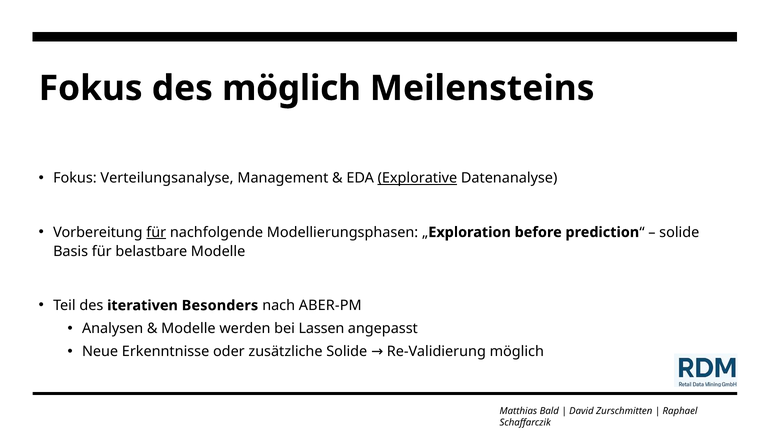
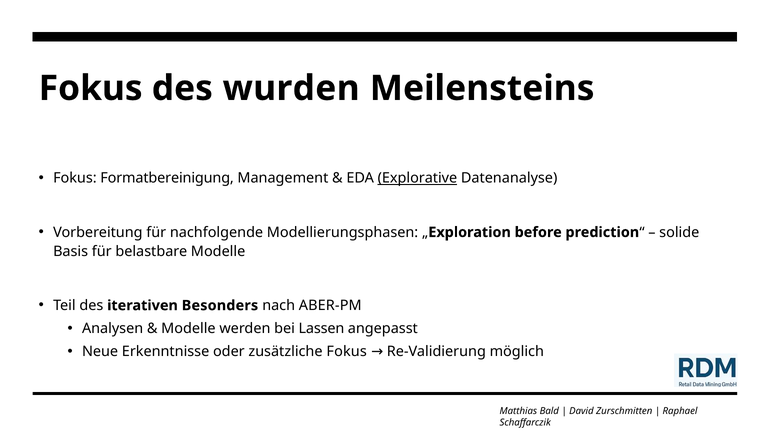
des möglich: möglich -> wurden
Verteilungsanalyse: Verteilungsanalyse -> Formatbereinigung
für at (156, 232) underline: present -> none
zusätzliche Solide: Solide -> Fokus
